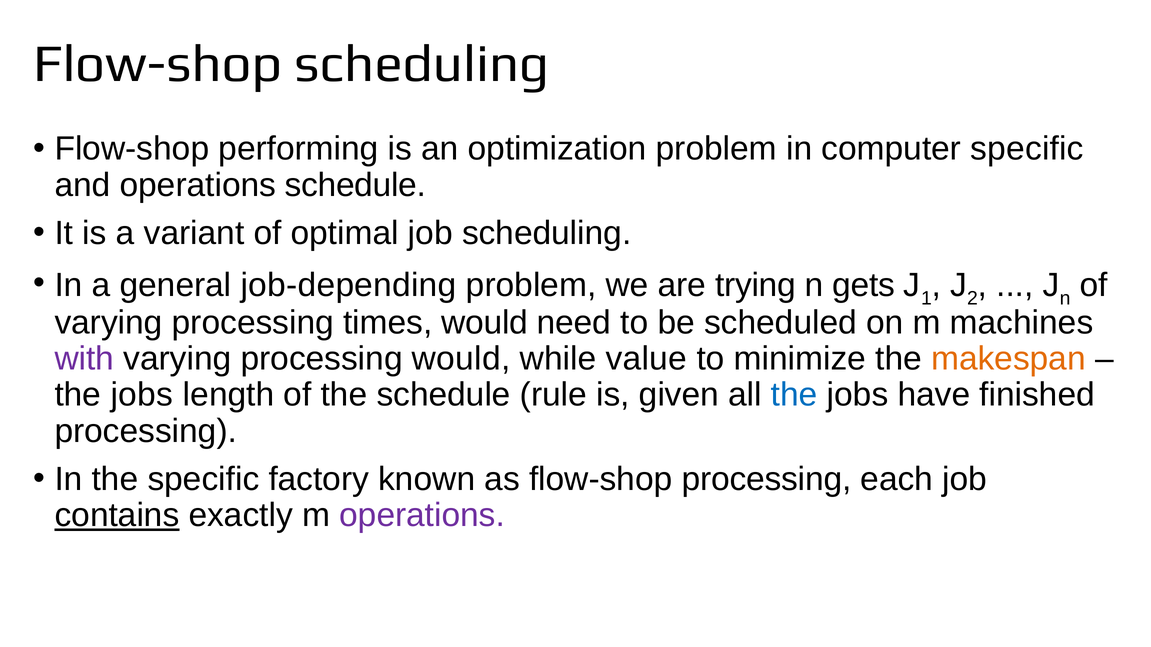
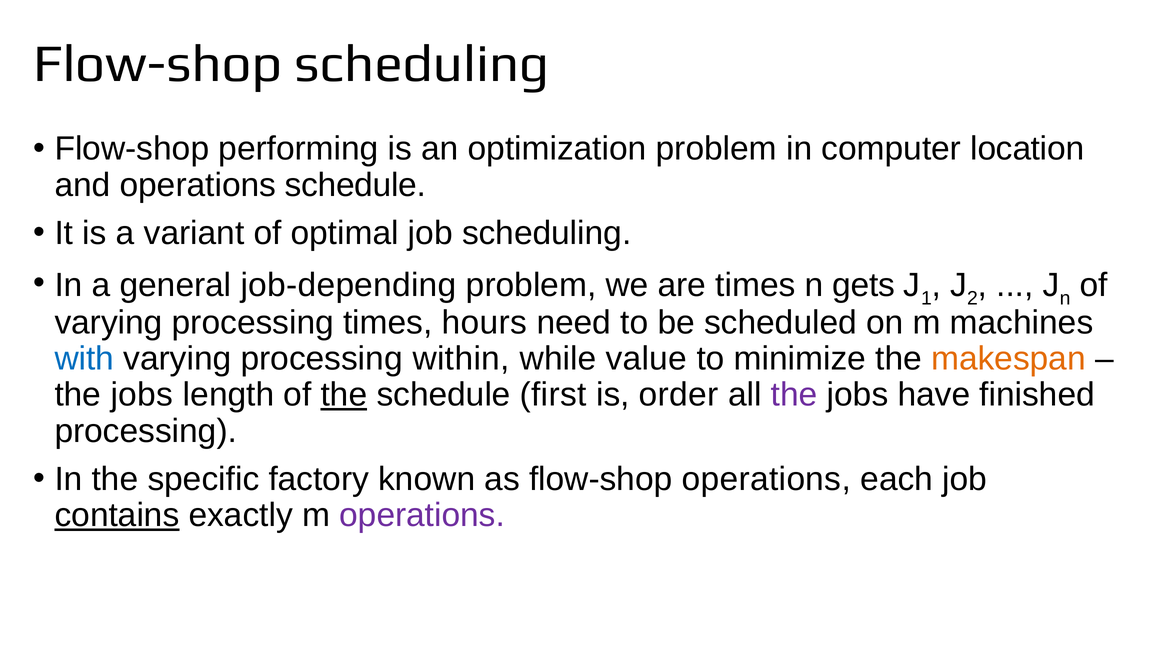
computer specific: specific -> location
are trying: trying -> times
times would: would -> hours
with colour: purple -> blue
processing would: would -> within
the at (344, 395) underline: none -> present
rule: rule -> first
given: given -> order
the at (794, 395) colour: blue -> purple
flow-shop processing: processing -> operations
